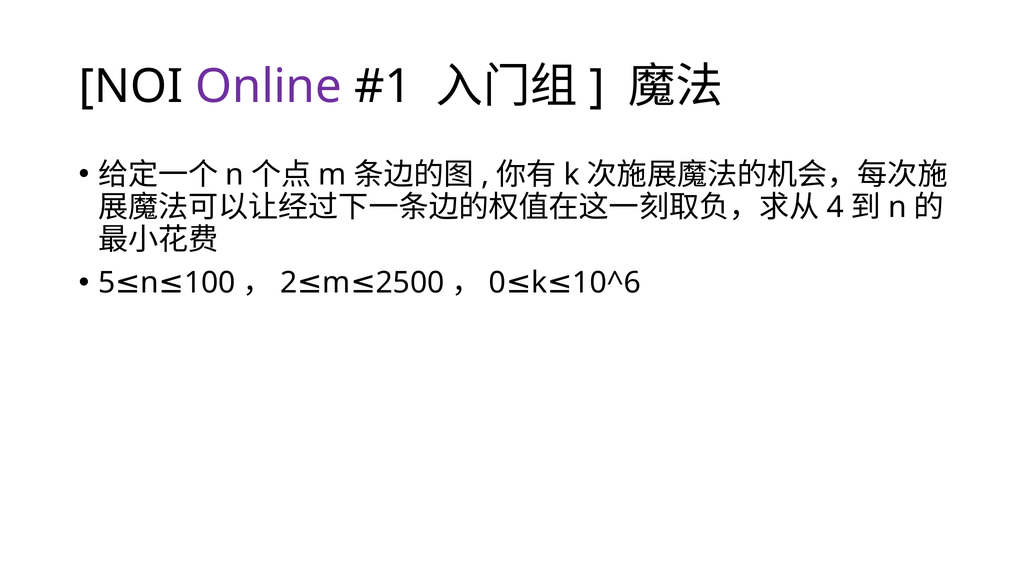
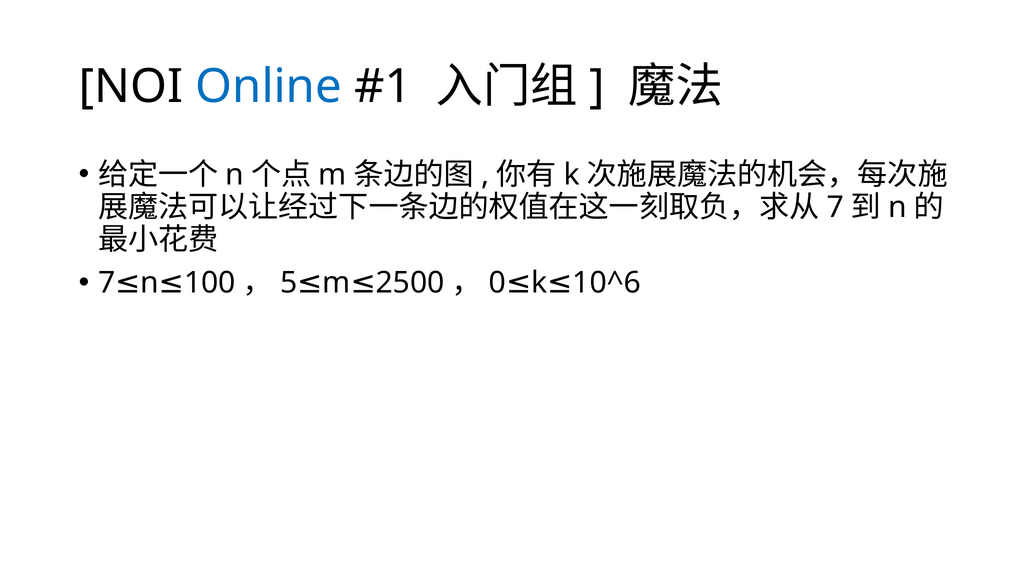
Online colour: purple -> blue
4 at (835, 207): 4 -> 7
5 at (107, 283): 5 -> 7
2: 2 -> 5
